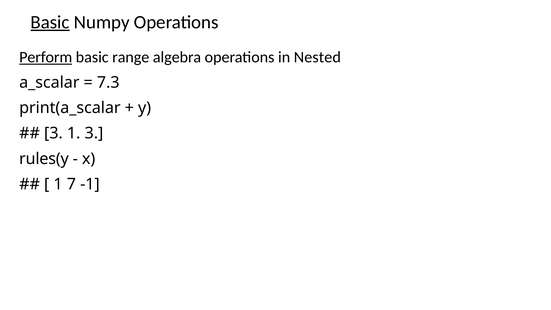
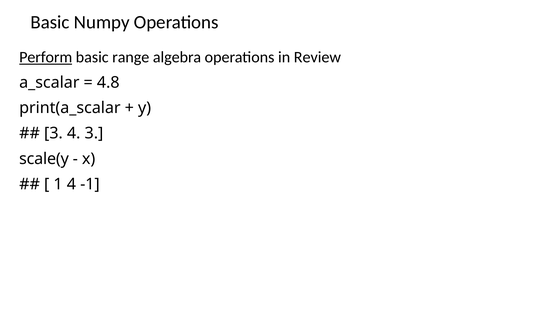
Basic at (50, 22) underline: present -> none
Nested: Nested -> Review
7.3: 7.3 -> 4.8
3 1: 1 -> 4
rules(y: rules(y -> scale(y
1 7: 7 -> 4
